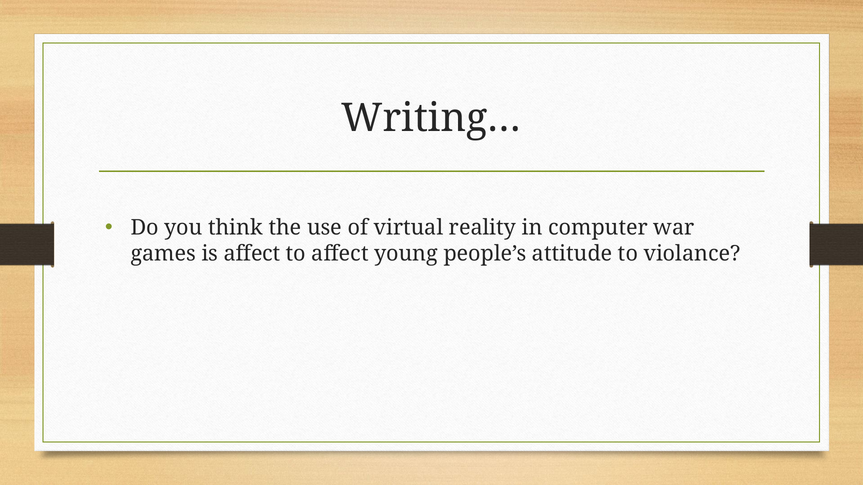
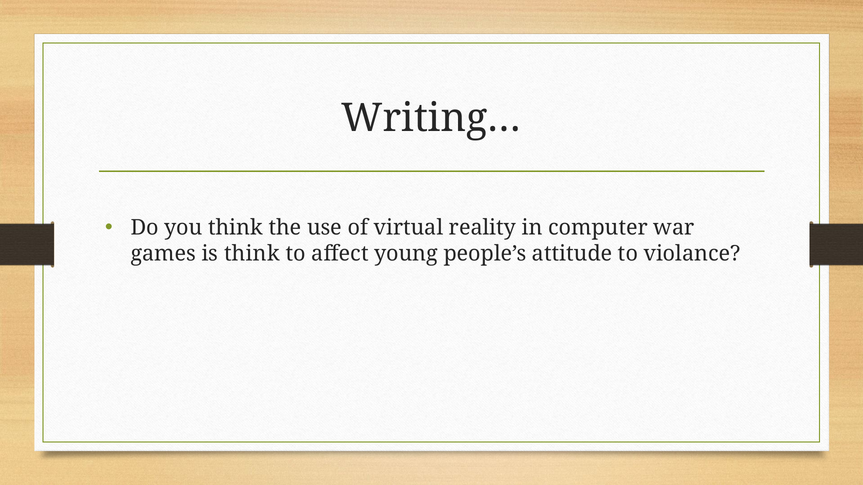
is affect: affect -> think
